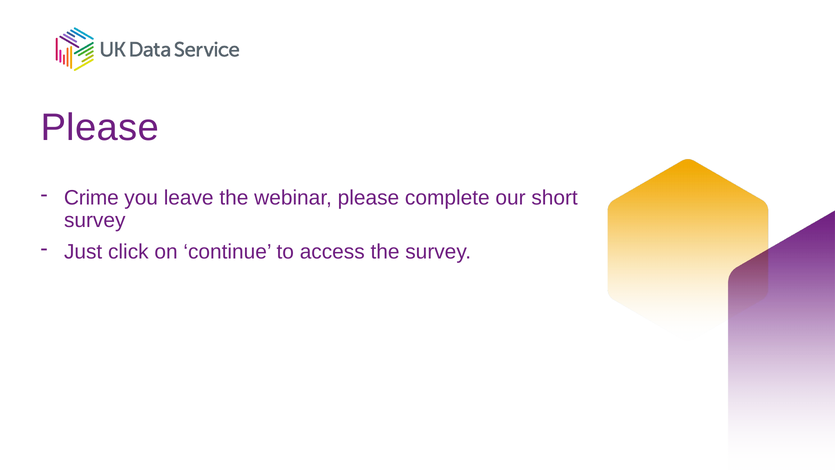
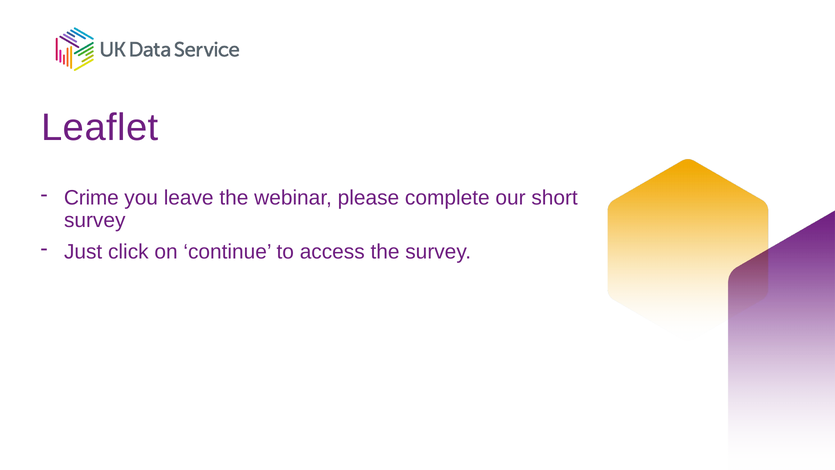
Please at (100, 128): Please -> Leaflet
